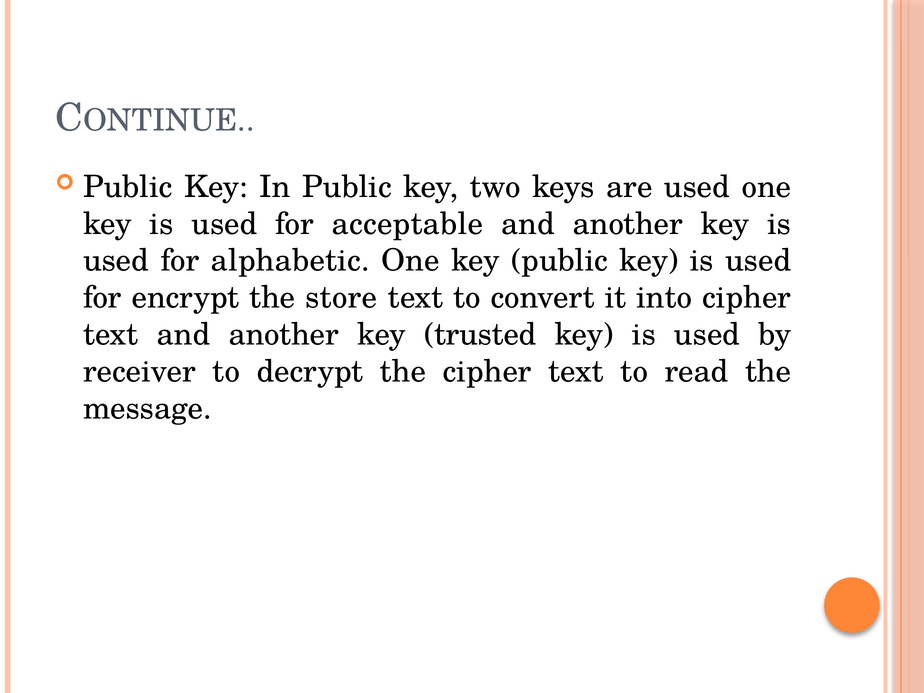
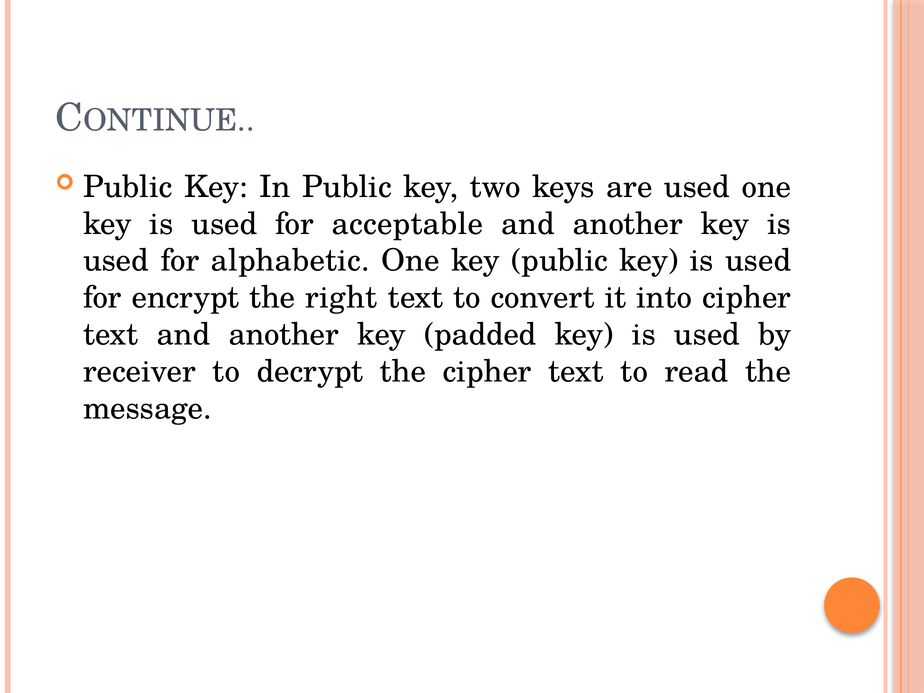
store: store -> right
trusted: trusted -> padded
